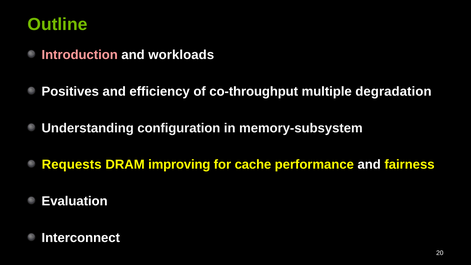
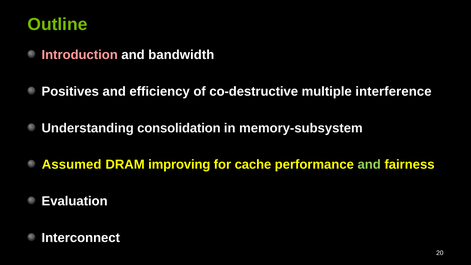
workloads: workloads -> bandwidth
co-throughput: co-throughput -> co-destructive
degradation: degradation -> interference
configuration: configuration -> consolidation
Requests: Requests -> Assumed
and at (369, 165) colour: white -> light green
